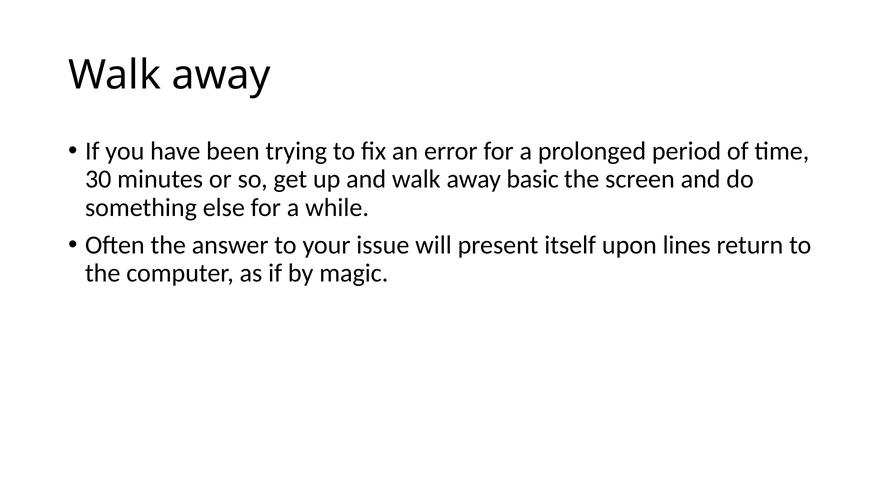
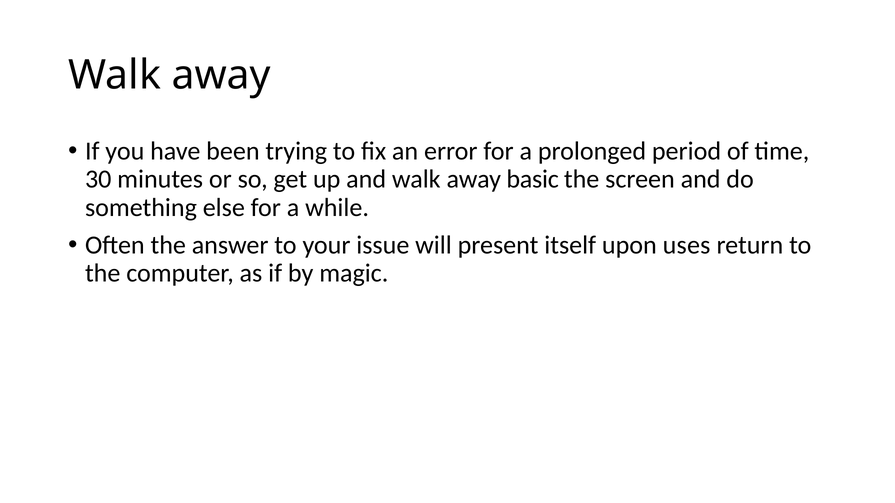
lines: lines -> uses
